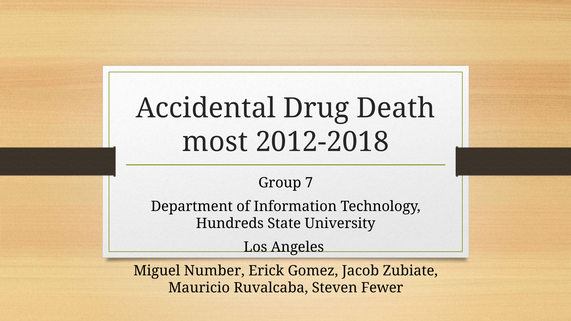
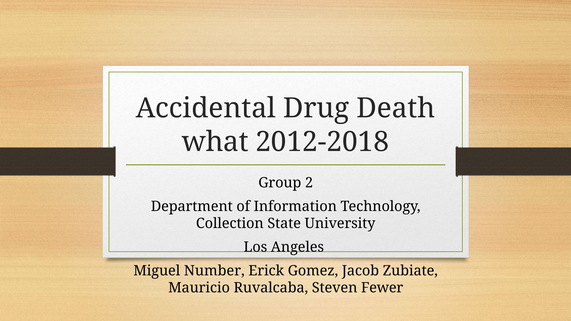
most: most -> what
7: 7 -> 2
Hundreds: Hundreds -> Collection
